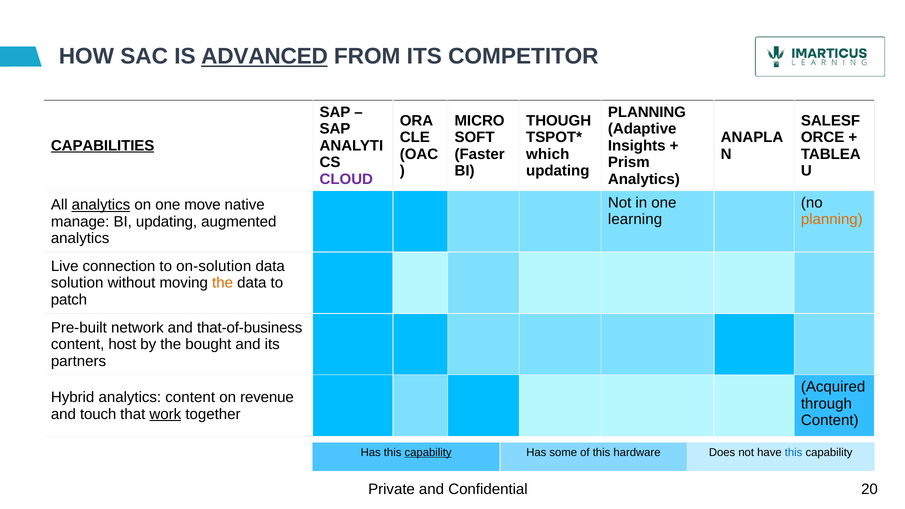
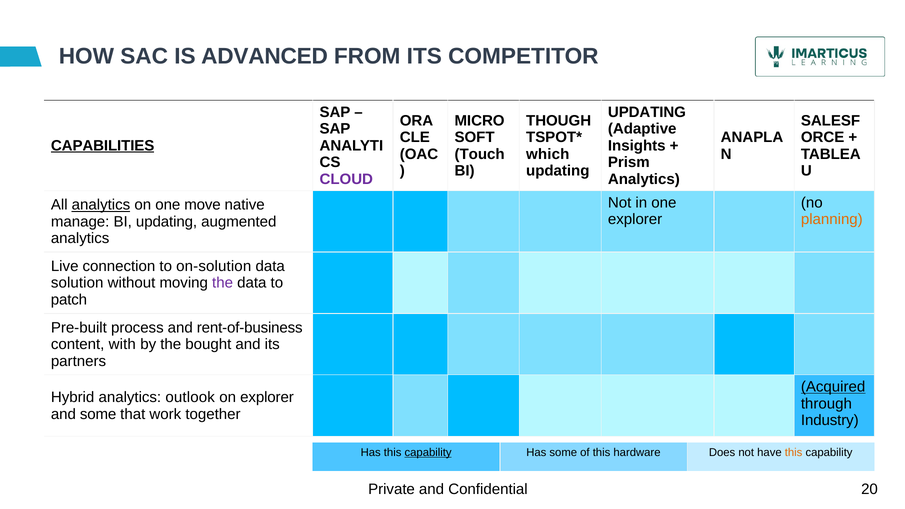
ADVANCED underline: present -> none
PLANNING at (647, 112): PLANNING -> UPDATING
Faster: Faster -> Touch
learning at (635, 220): learning -> explorer
the at (223, 283) colour: orange -> purple
network: network -> process
that-of-business: that-of-business -> rent-of-business
host: host -> with
Acquired underline: none -> present
analytics content: content -> outlook
on revenue: revenue -> explorer
and touch: touch -> some
work underline: present -> none
Content at (830, 420): Content -> Industry
this at (794, 452) colour: blue -> orange
